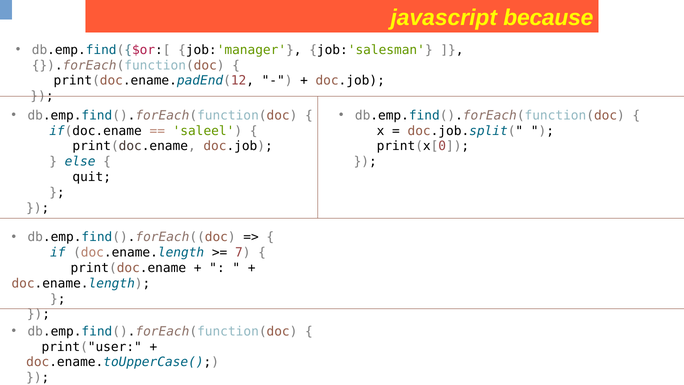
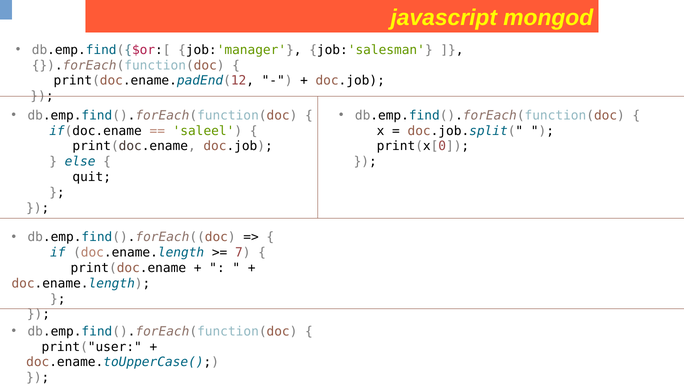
because: because -> mongod
